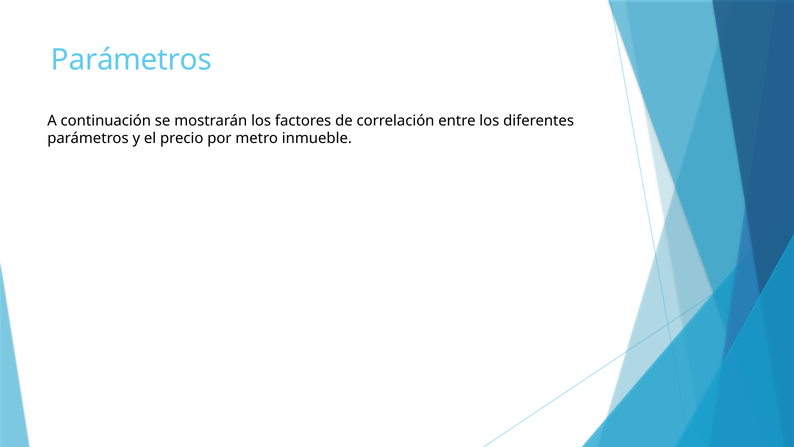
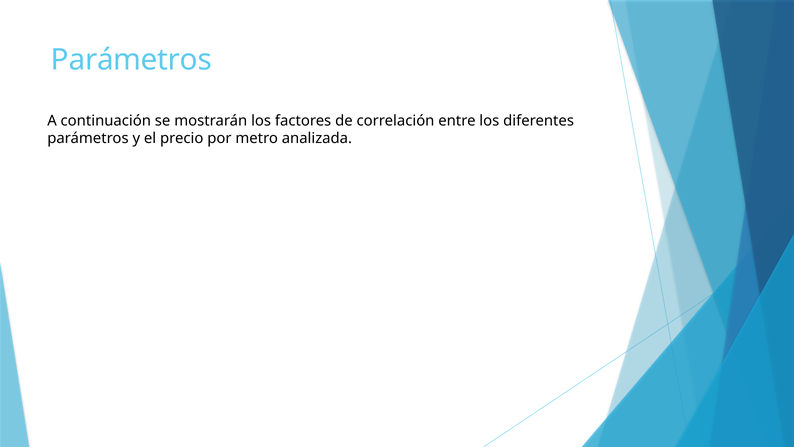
inmueble: inmueble -> analizada
